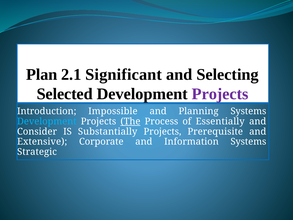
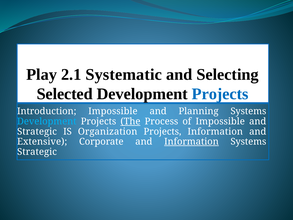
Plan: Plan -> Play
Significant: Significant -> Systematic
Projects at (220, 94) colour: purple -> blue
of Essentially: Essentially -> Impossible
Consider at (37, 131): Consider -> Strategic
Substantially: Substantially -> Organization
Projects Prerequisite: Prerequisite -> Information
Information at (191, 141) underline: none -> present
